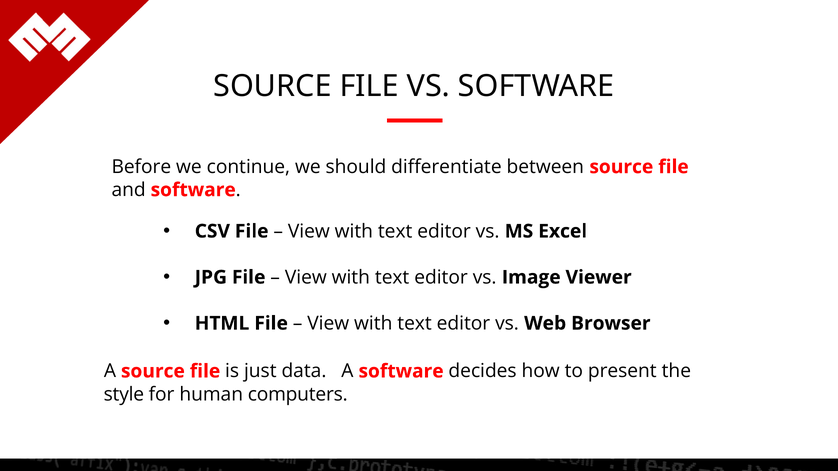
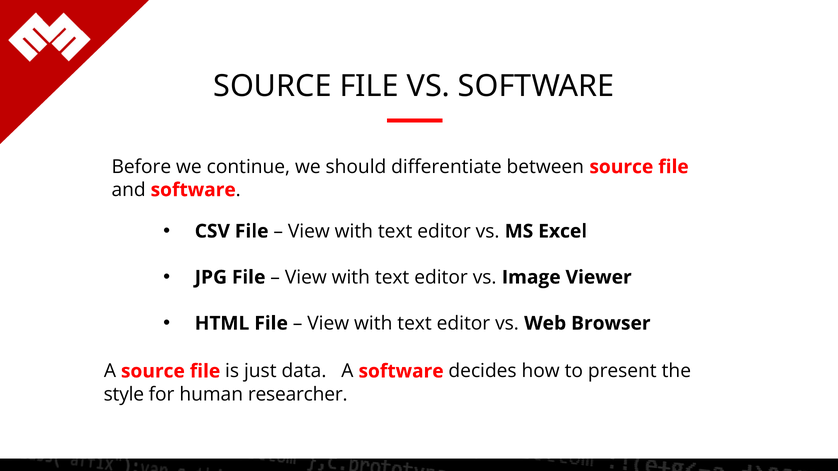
computers: computers -> researcher
